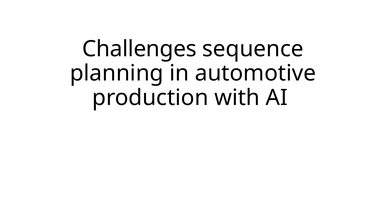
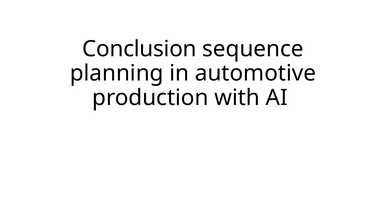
Challenges: Challenges -> Conclusion
